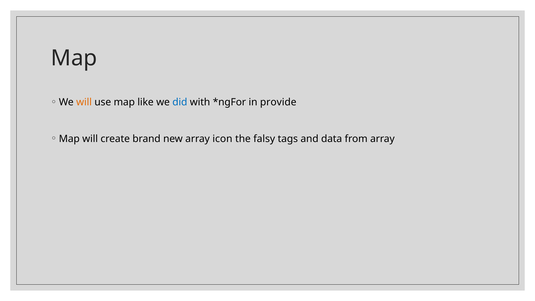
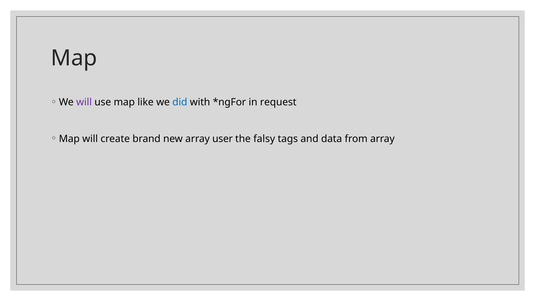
will at (84, 102) colour: orange -> purple
provide: provide -> request
icon: icon -> user
